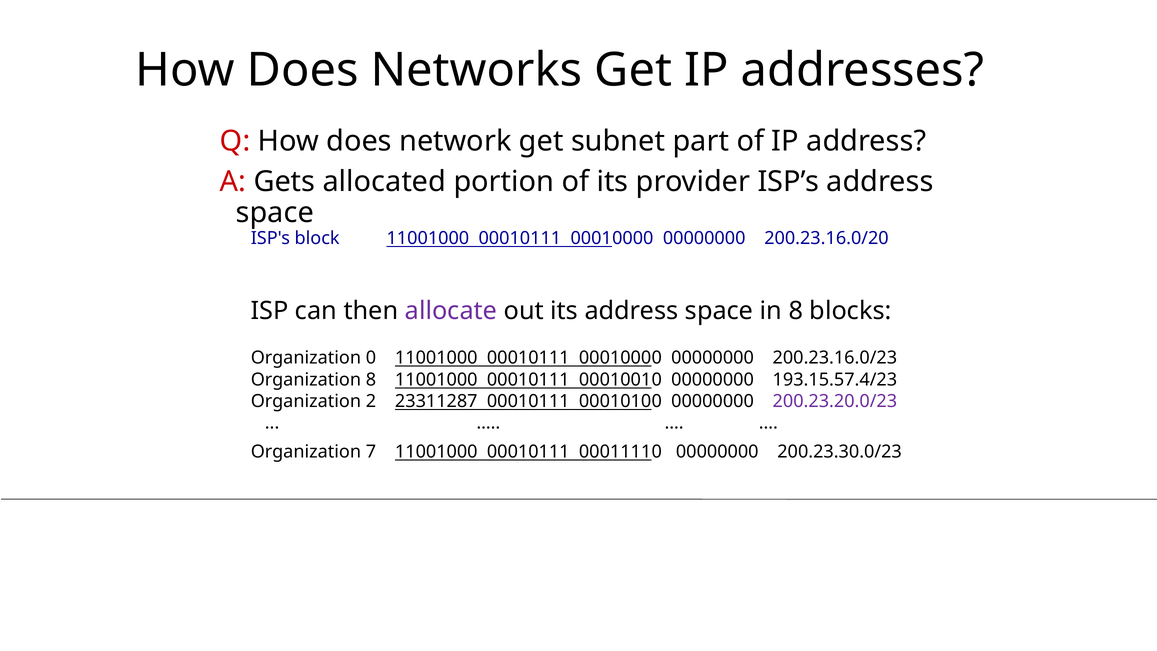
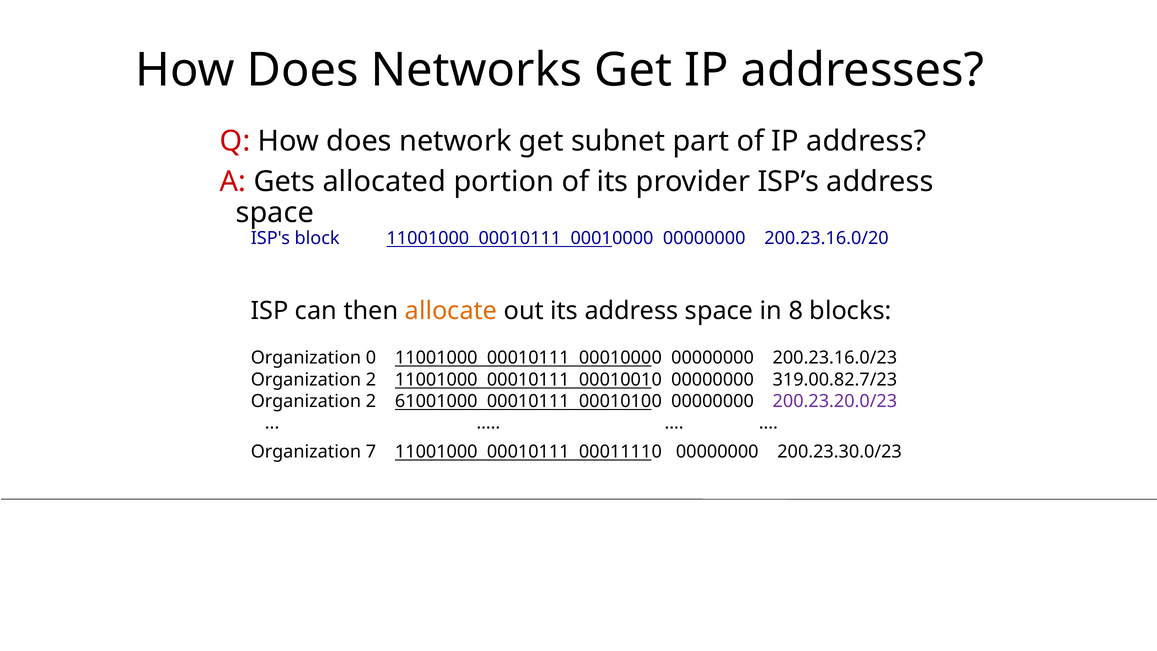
allocate colour: purple -> orange
8 at (371, 379): 8 -> 2
193.15.57.4/23: 193.15.57.4/23 -> 319.00.82.7/23
23311287: 23311287 -> 61001000
